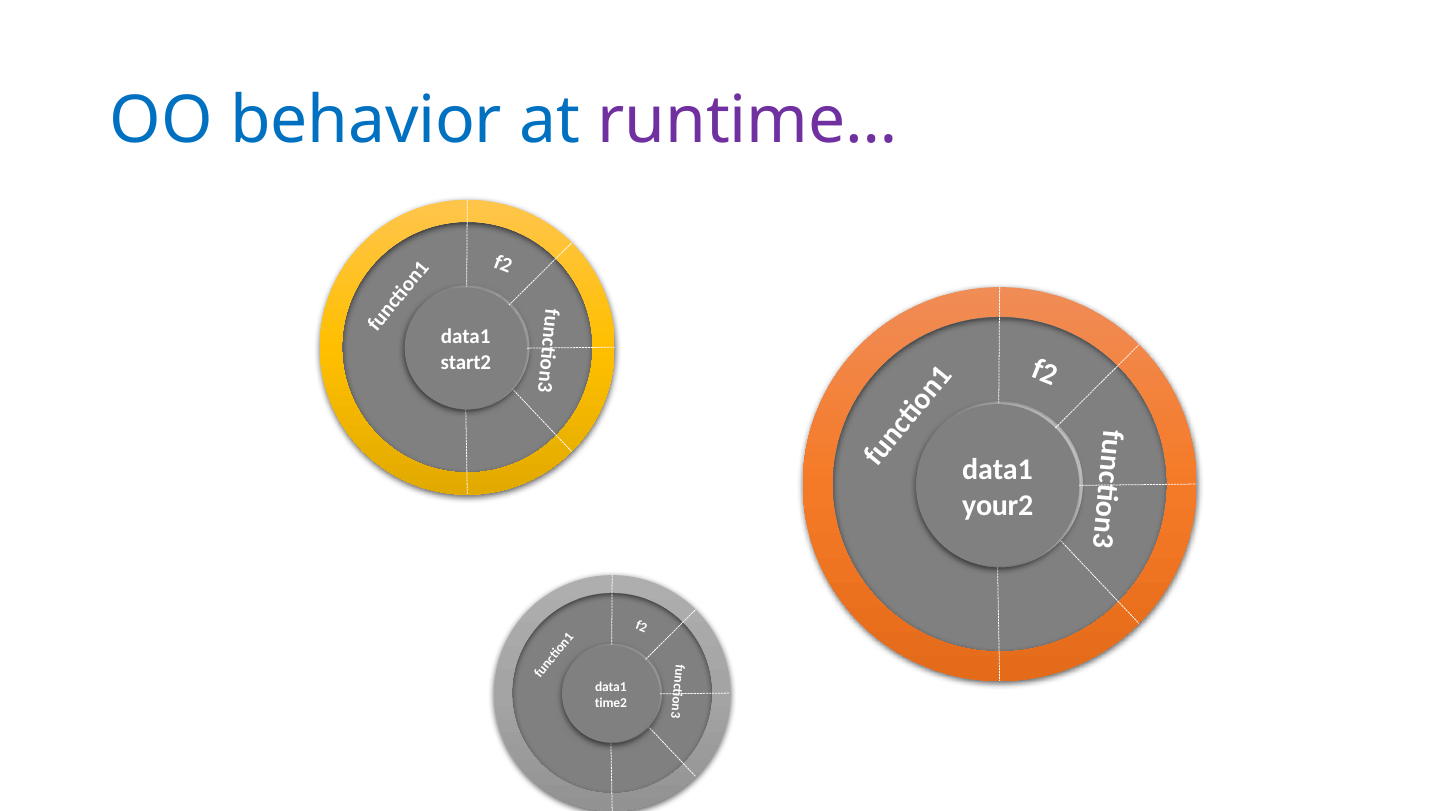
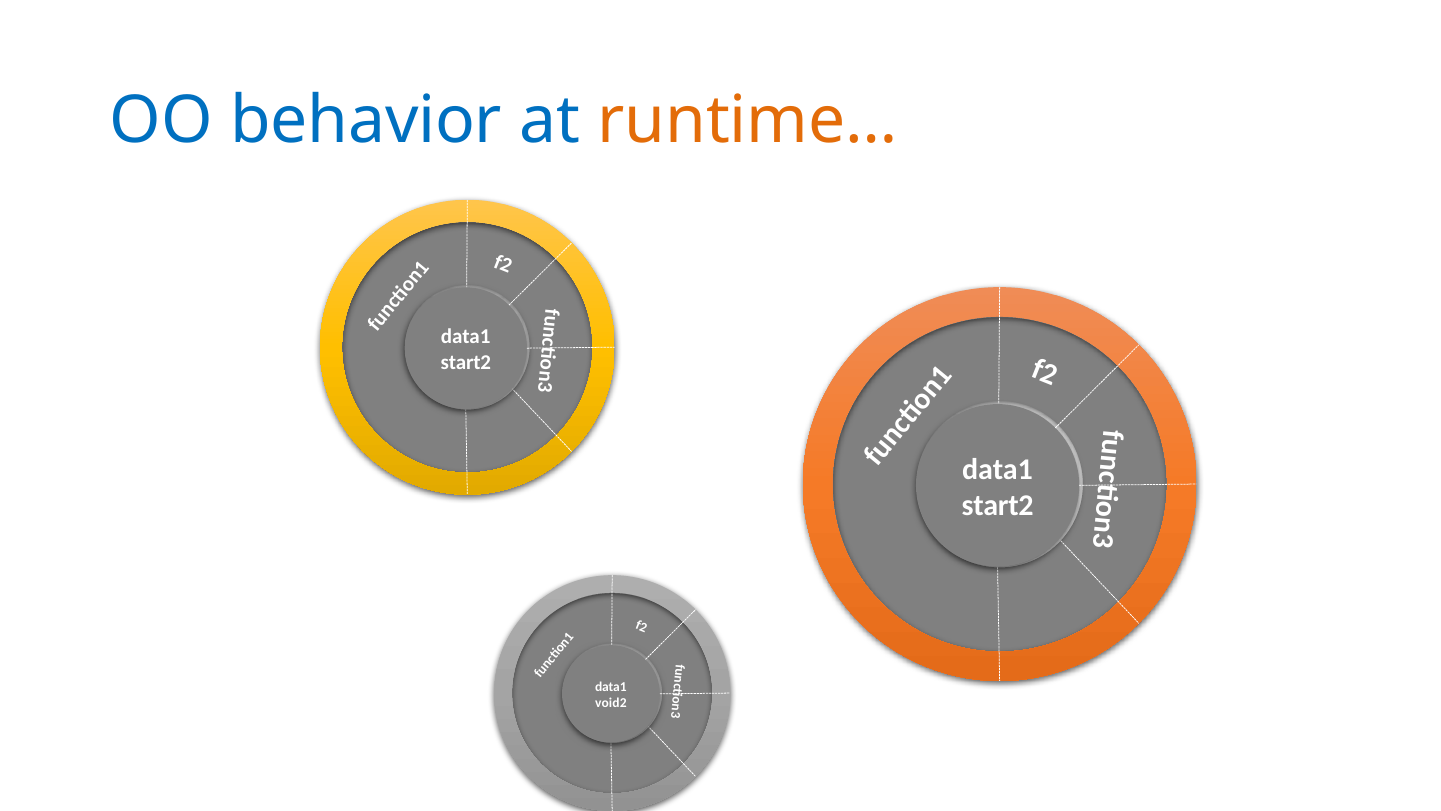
runtime… colour: purple -> orange
your2 at (998, 505): your2 -> start2
time2: time2 -> void2
